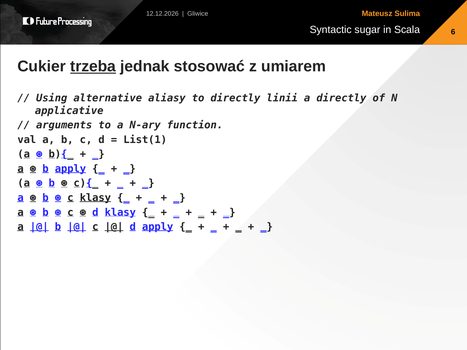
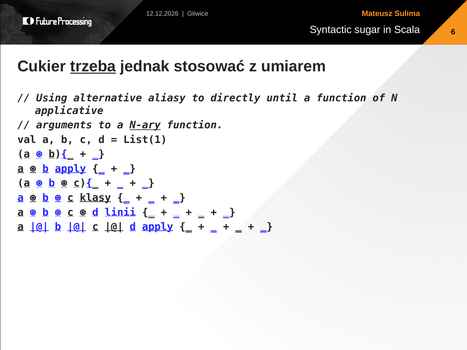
linii: linii -> until
a directly: directly -> function
N-ary underline: none -> present
d klasy: klasy -> linii
